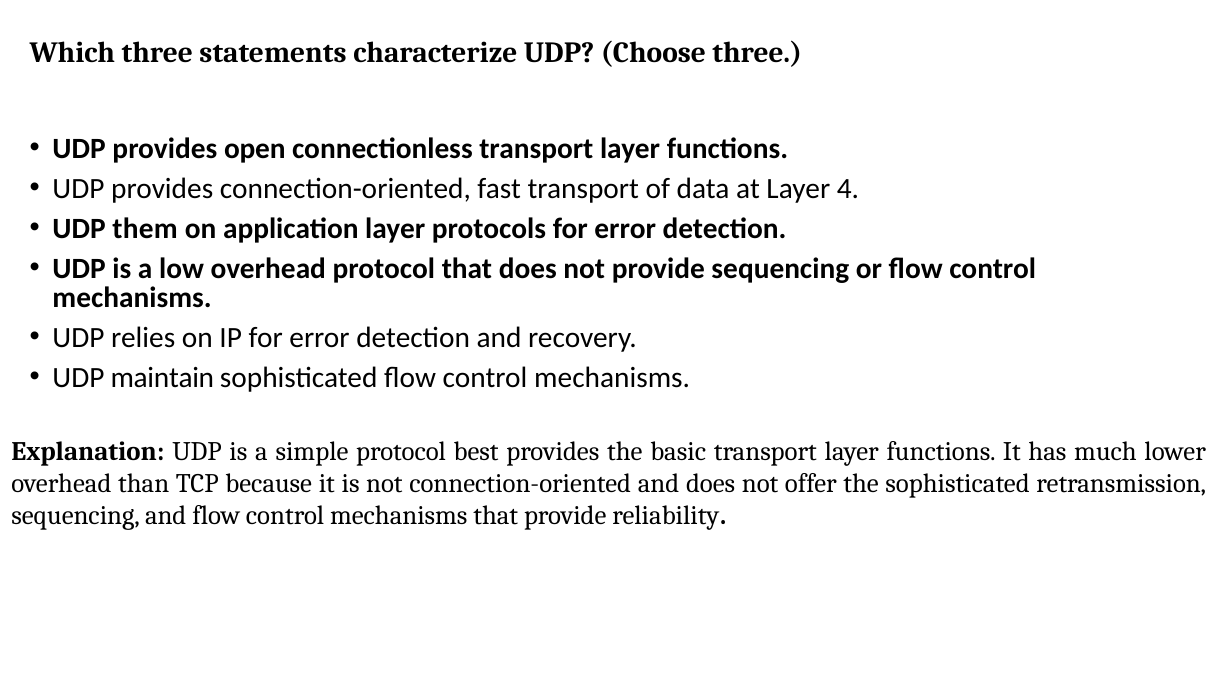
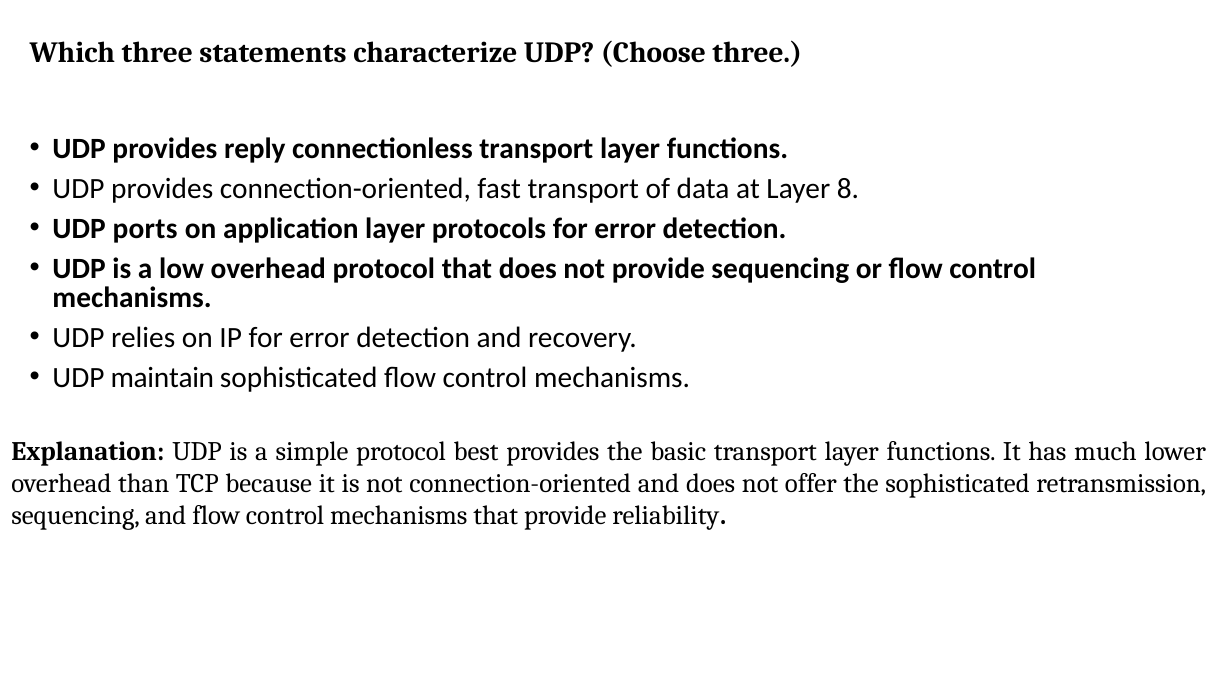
open: open -> reply
4: 4 -> 8
them: them -> ports
